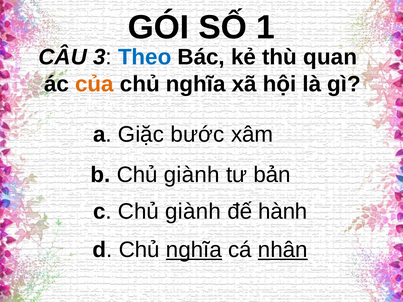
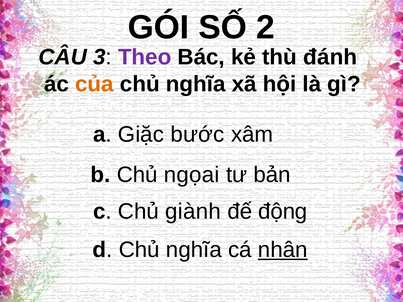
1: 1 -> 2
Theo colour: blue -> purple
quan: quan -> đánh
b Chủ giành: giành -> ngọai
hành: hành -> động
nghĩa at (194, 250) underline: present -> none
